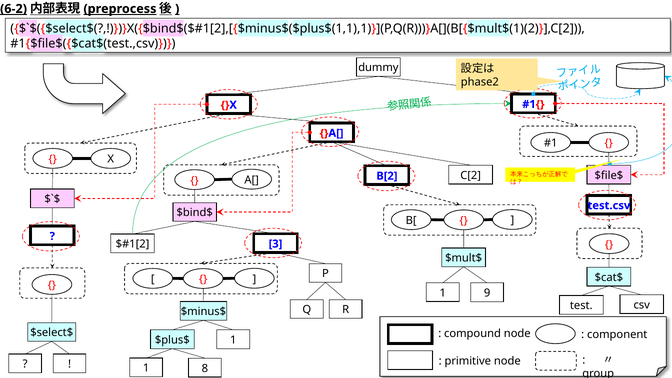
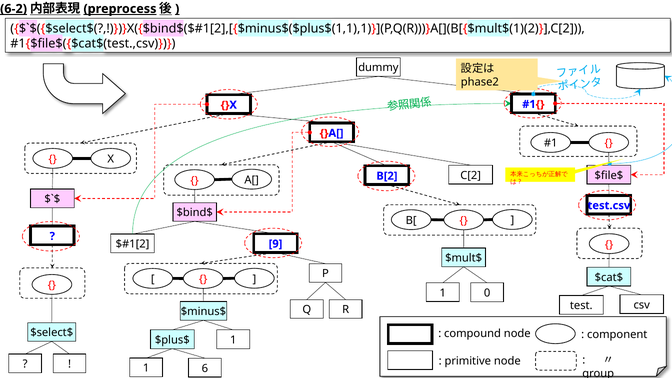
3: 3 -> 9
9: 9 -> 0
8: 8 -> 6
